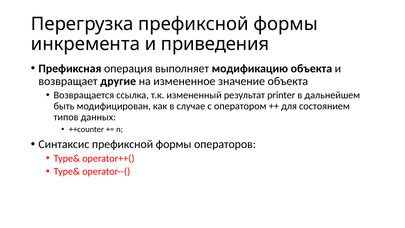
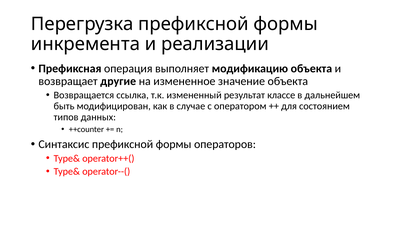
приведения: приведения -> реализации
printer: printer -> классе
